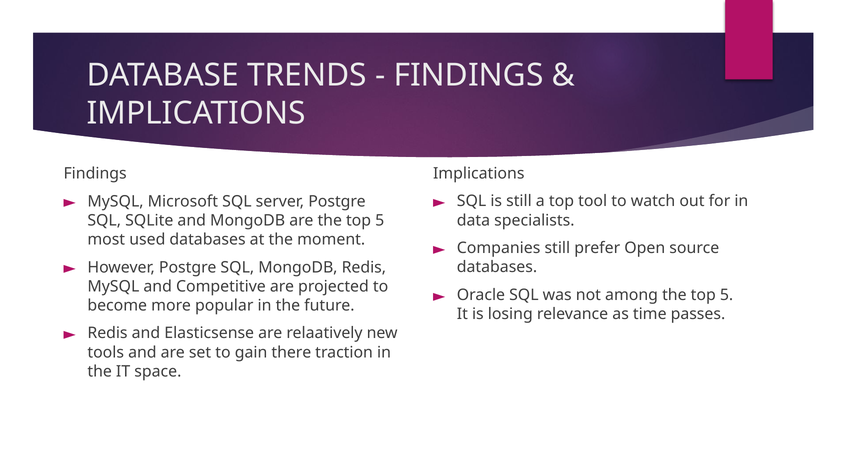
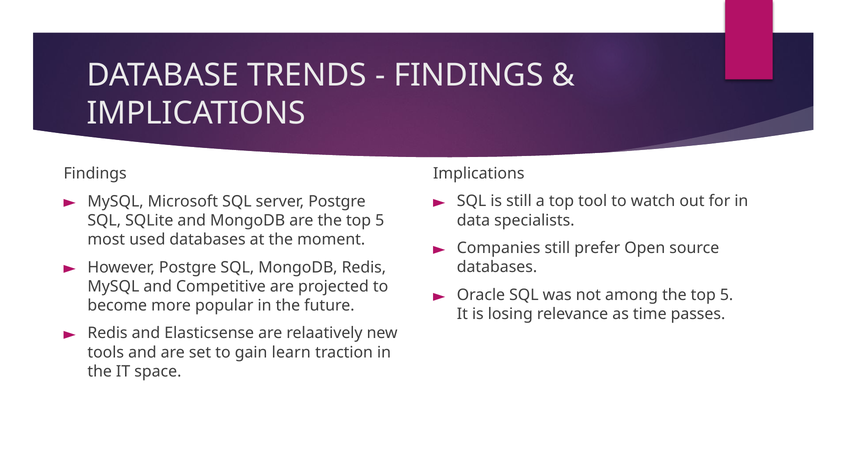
there: there -> learn
